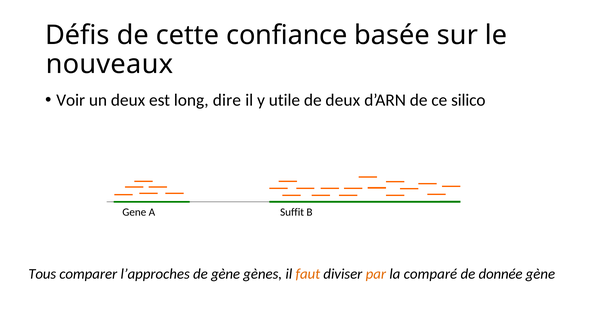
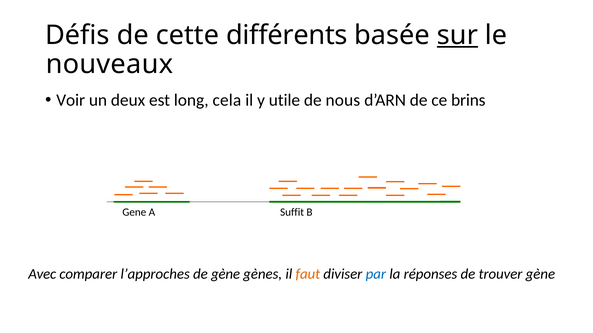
confiance: confiance -> différents
sur underline: none -> present
dire: dire -> cela
de deux: deux -> nous
silico: silico -> brins
Tous: Tous -> Avec
par colour: orange -> blue
comparé: comparé -> réponses
donnée: donnée -> trouver
